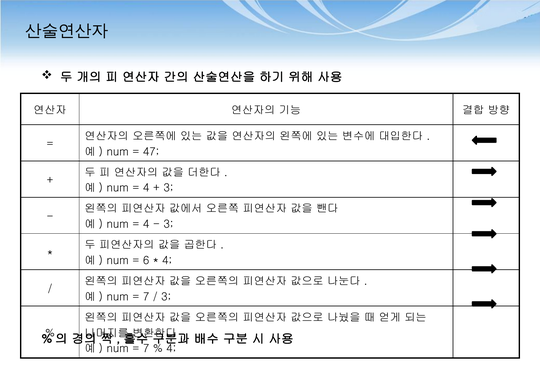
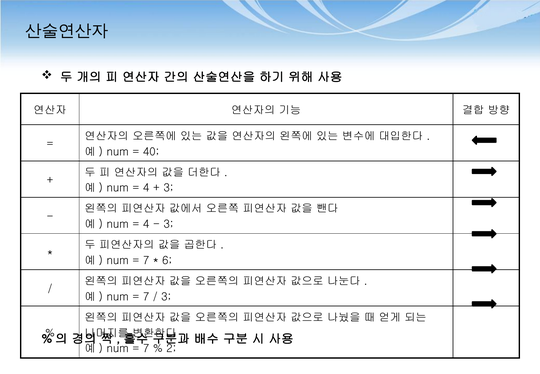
47: 47 -> 40
6 at (146, 260): 6 -> 7
4 at (167, 260): 4 -> 6
4 at (171, 349): 4 -> 2
